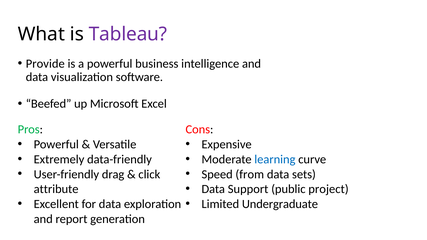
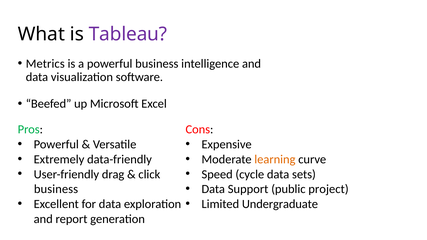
Provide: Provide -> Metrics
learning colour: blue -> orange
from: from -> cycle
attribute at (56, 189): attribute -> business
